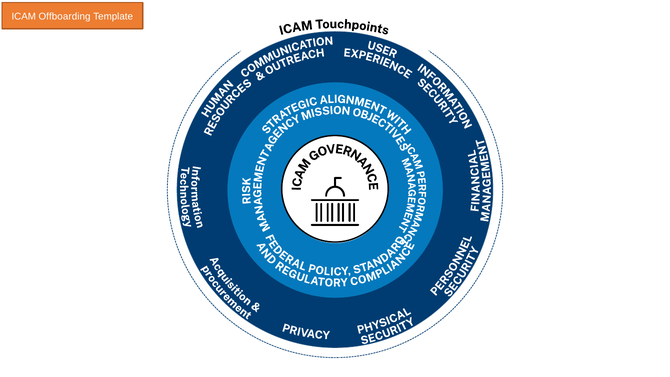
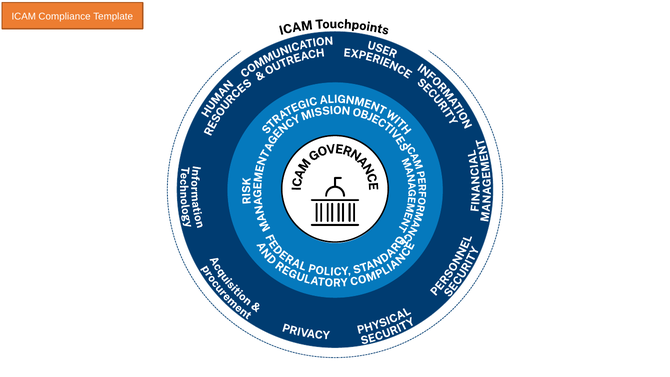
Offboarding: Offboarding -> Compliance
